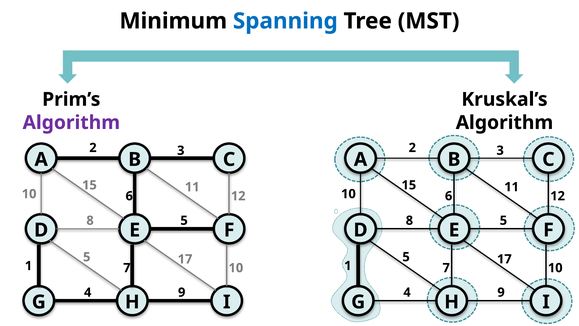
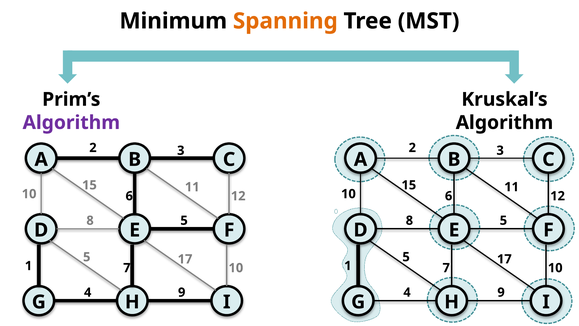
Spanning colour: blue -> orange
